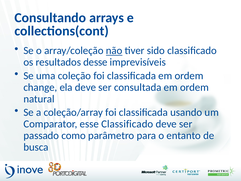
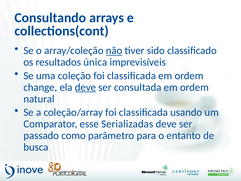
desse: desse -> única
deve at (85, 87) underline: none -> present
esse Classificado: Classificado -> Serializadas
